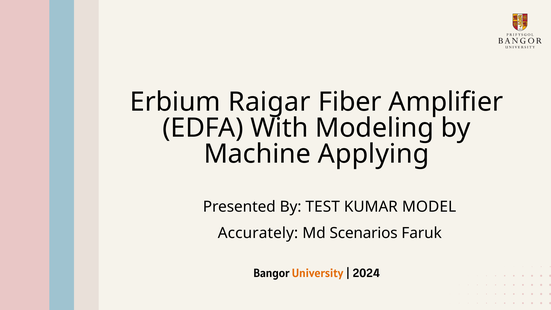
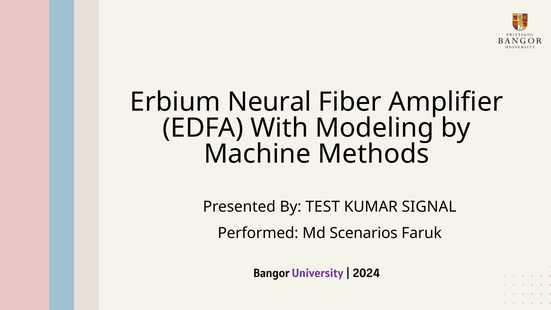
Raigar: Raigar -> Neural
Applying: Applying -> Methods
MODEL: MODEL -> SIGNAL
Accurately: Accurately -> Performed
University colour: orange -> purple
